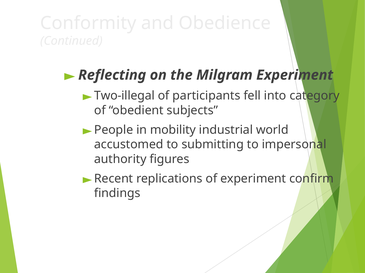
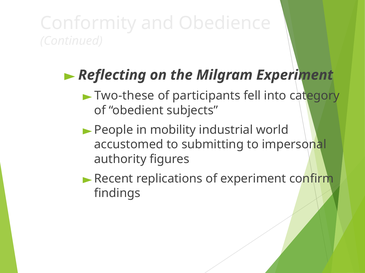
Two-illegal: Two-illegal -> Two-these
